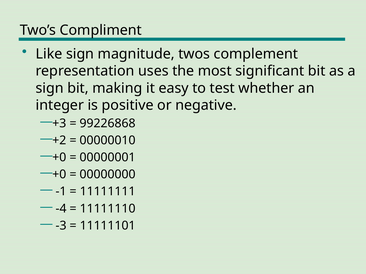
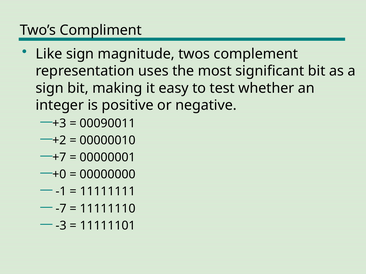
99226868: 99226868 -> 00090011
+0 at (59, 158): +0 -> +7
-4: -4 -> -7
